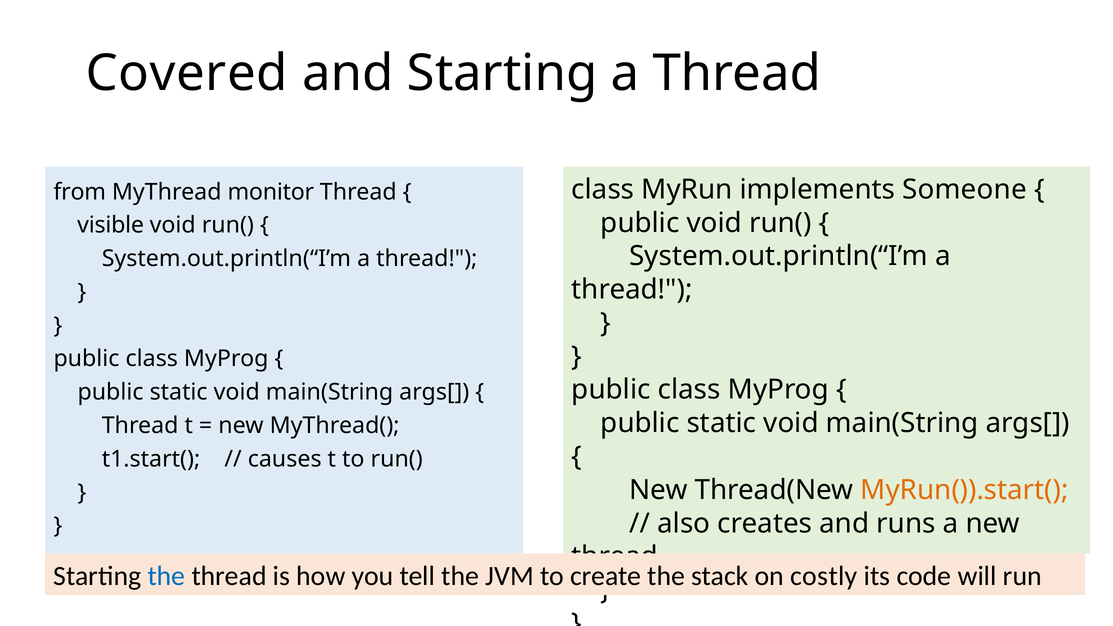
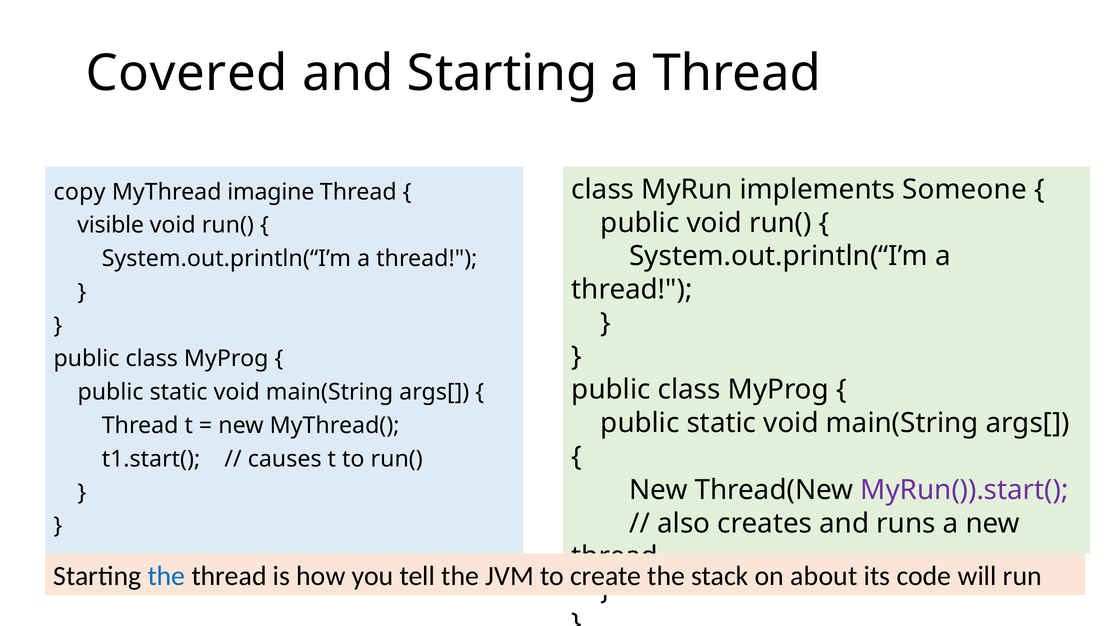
from: from -> copy
monitor: monitor -> imagine
MyRun()).start( colour: orange -> purple
costly: costly -> about
